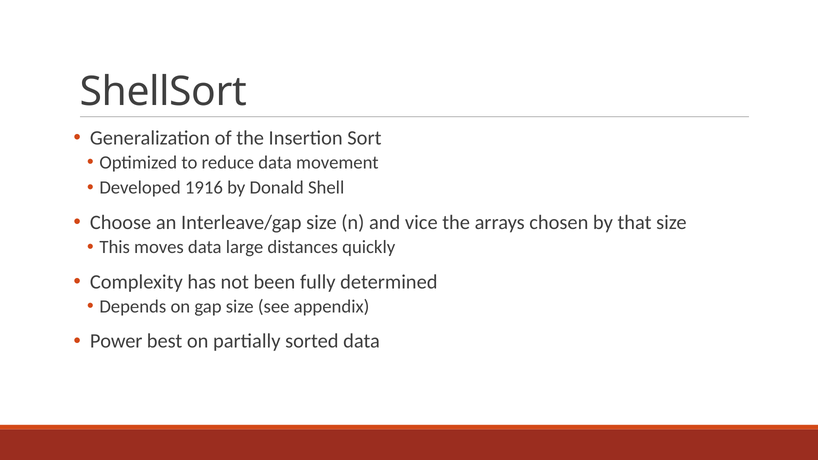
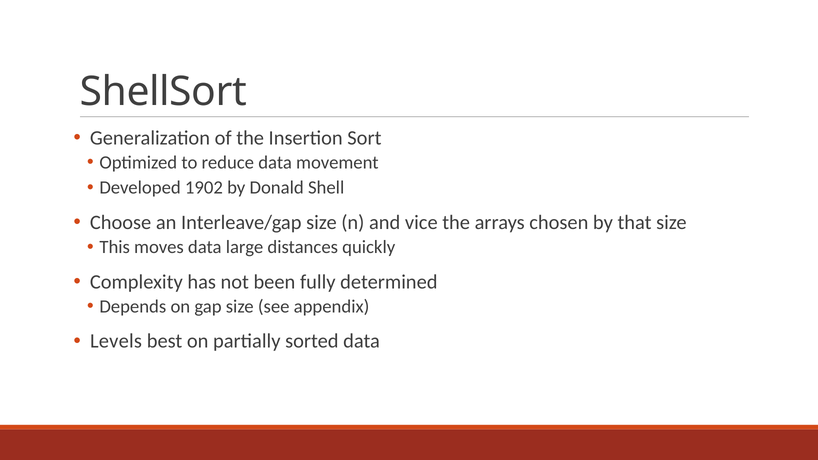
1916: 1916 -> 1902
Power: Power -> Levels
